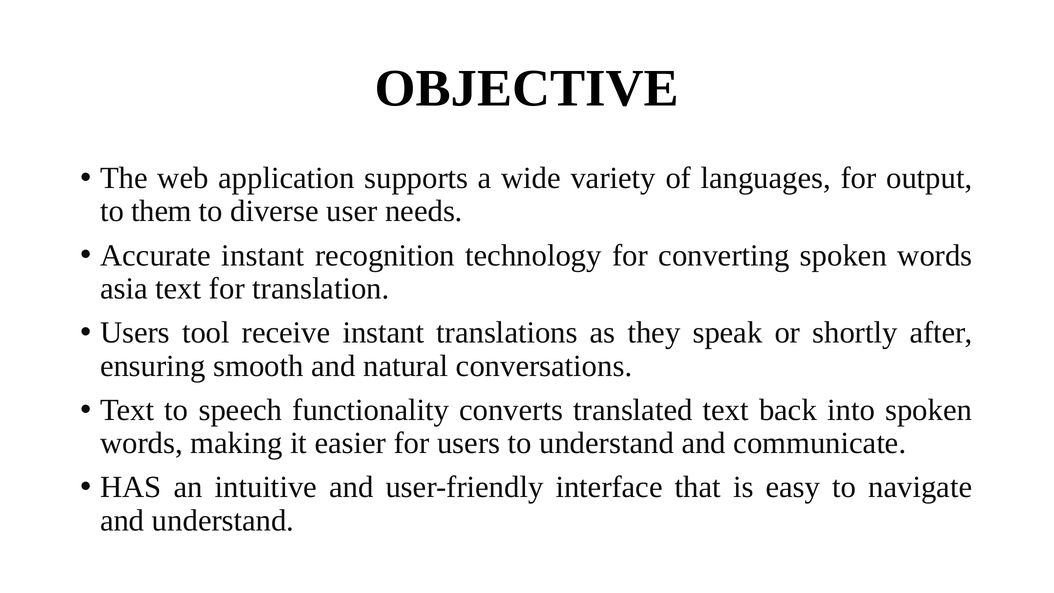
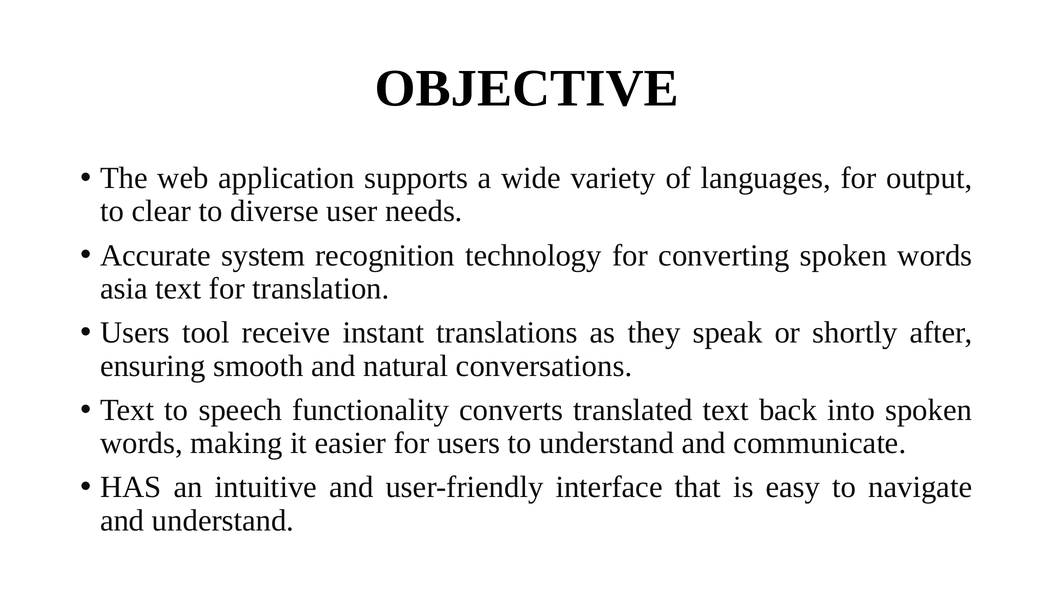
them: them -> clear
Accurate instant: instant -> system
